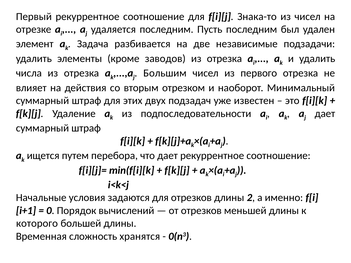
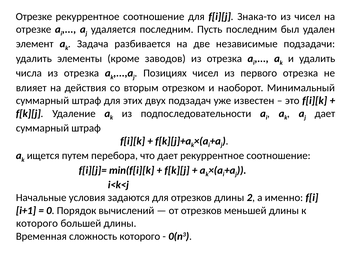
Первый at (34, 16): Первый -> Отрезке
Большим: Большим -> Позициях
сложность хранятся: хранятся -> которого
